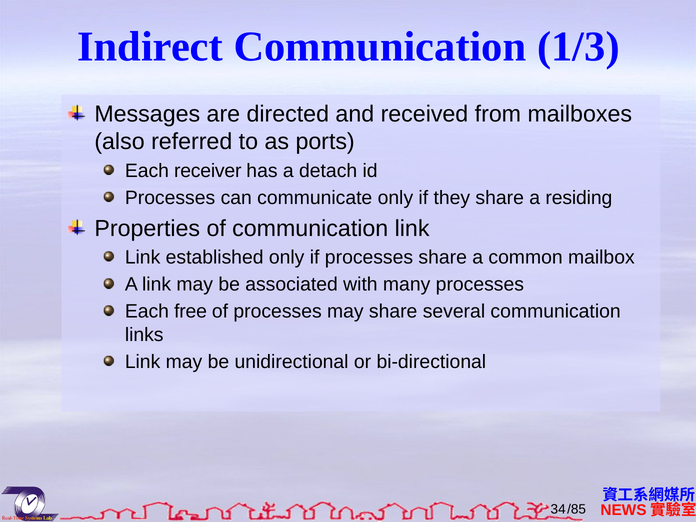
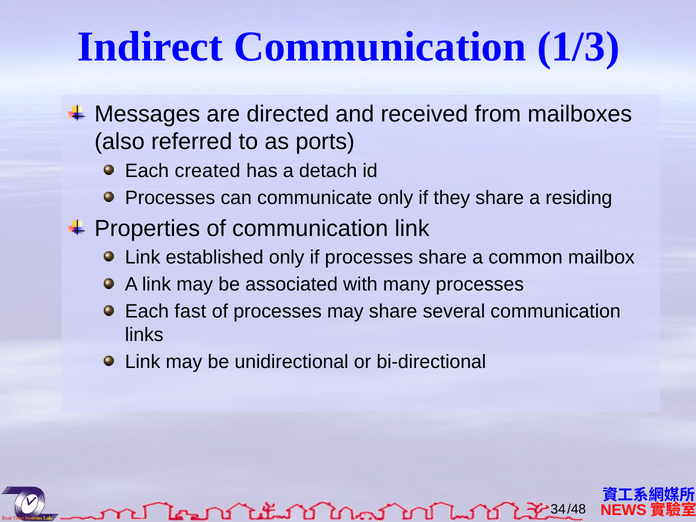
receiver: receiver -> created
free: free -> fast
/85: /85 -> /48
